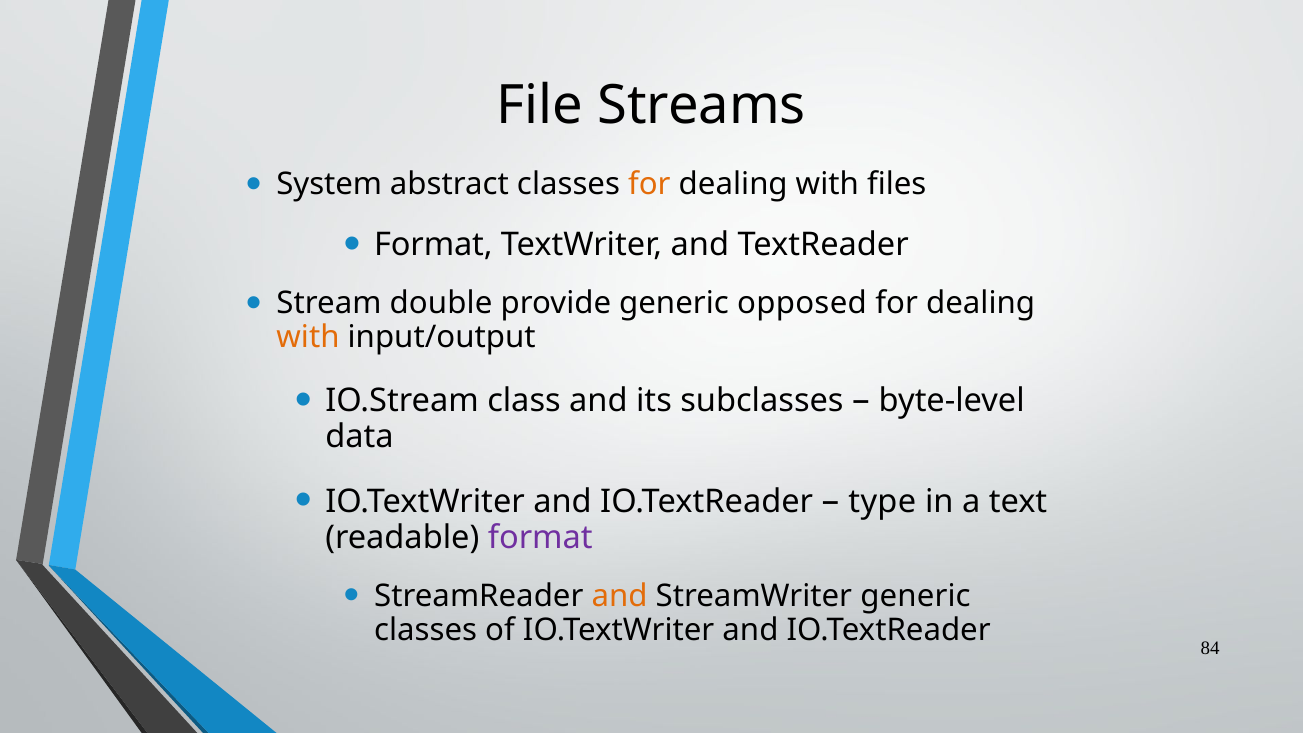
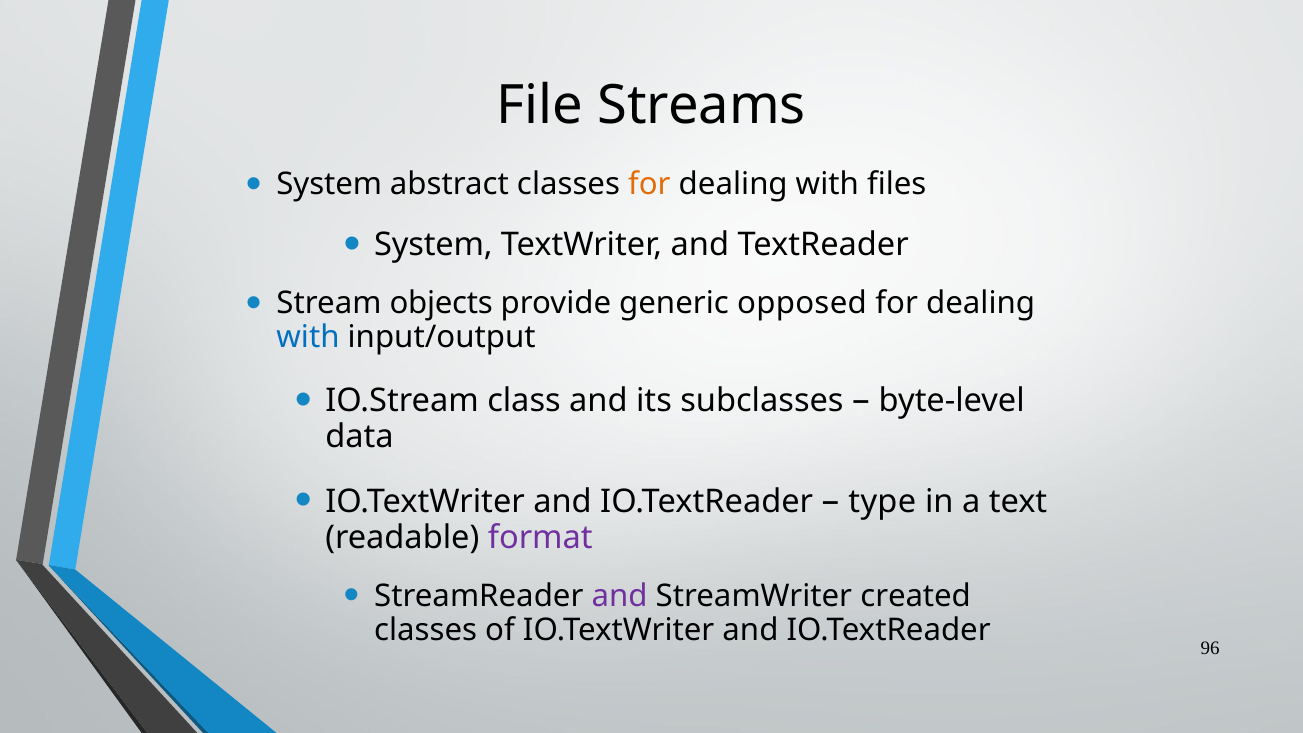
Format at (433, 245): Format -> System
double: double -> objects
with at (308, 337) colour: orange -> blue
and at (620, 596) colour: orange -> purple
StreamWriter generic: generic -> created
84: 84 -> 96
